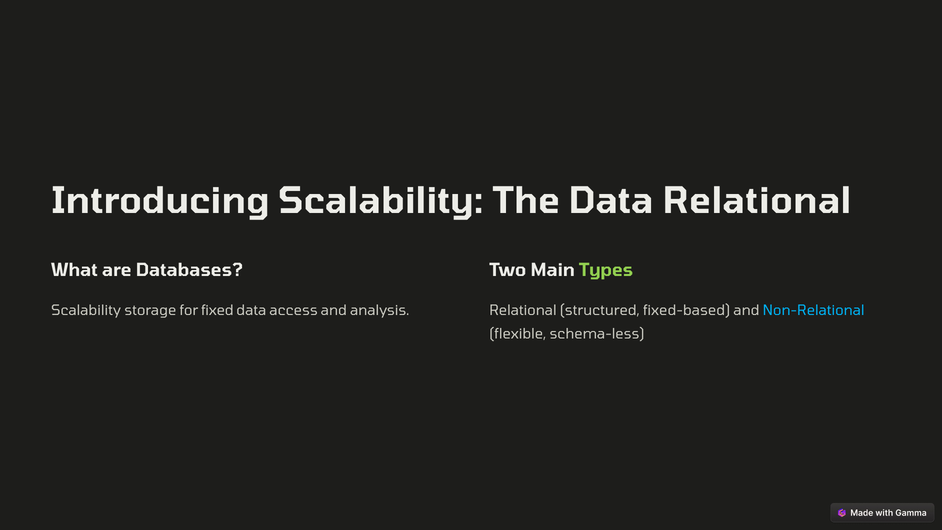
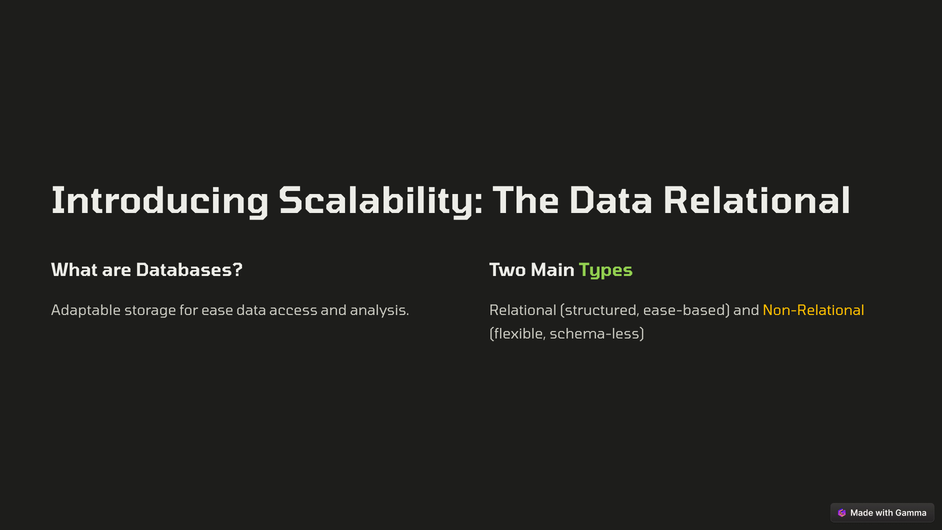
Scalability at (86, 310): Scalability -> Adaptable
fixed: fixed -> ease
fixed-based: fixed-based -> ease-based
Non-Relational colour: light blue -> yellow
